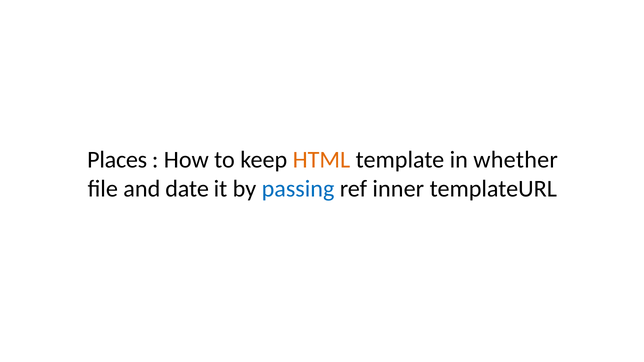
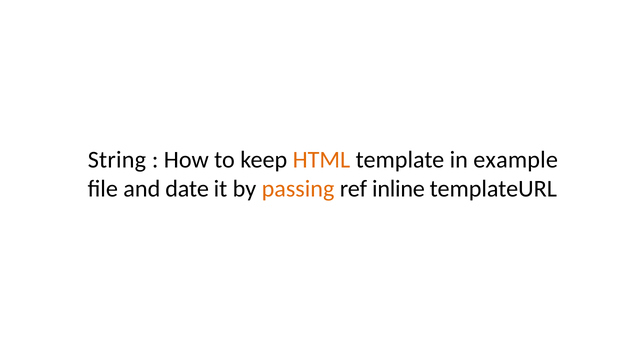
Places: Places -> String
whether: whether -> example
passing colour: blue -> orange
inner: inner -> inline
